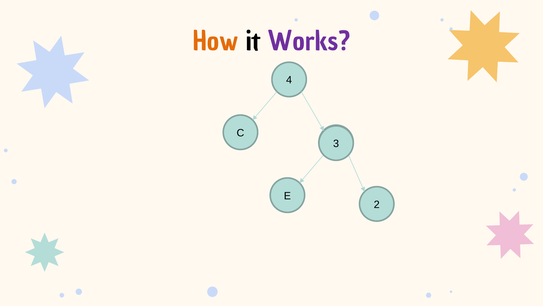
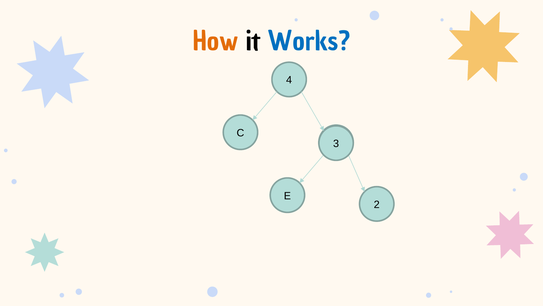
Works colour: purple -> blue
